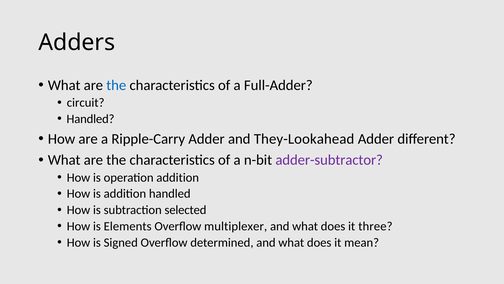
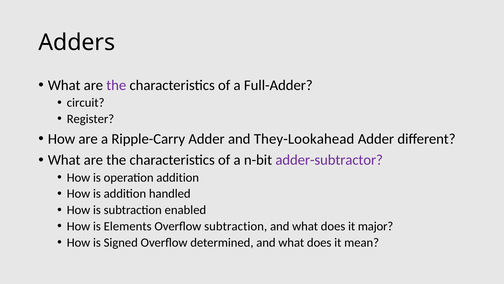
the at (116, 85) colour: blue -> purple
Handled at (90, 119): Handled -> Register
selected: selected -> enabled
Overflow multiplexer: multiplexer -> subtraction
three: three -> major
